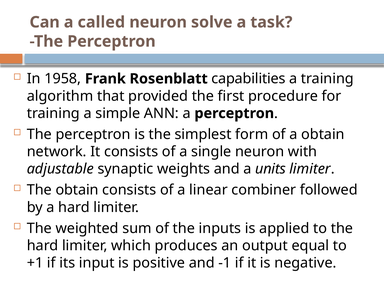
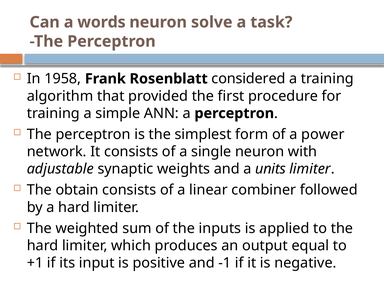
called: called -> words
capabilities: capabilities -> considered
a obtain: obtain -> power
